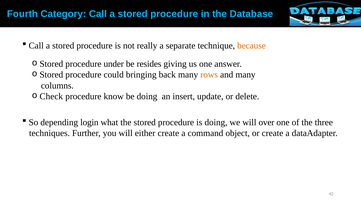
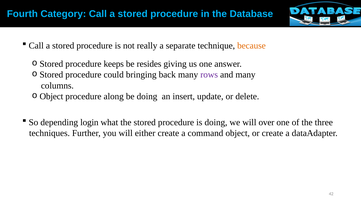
under: under -> keeps
rows colour: orange -> purple
Check at (51, 96): Check -> Object
know: know -> along
